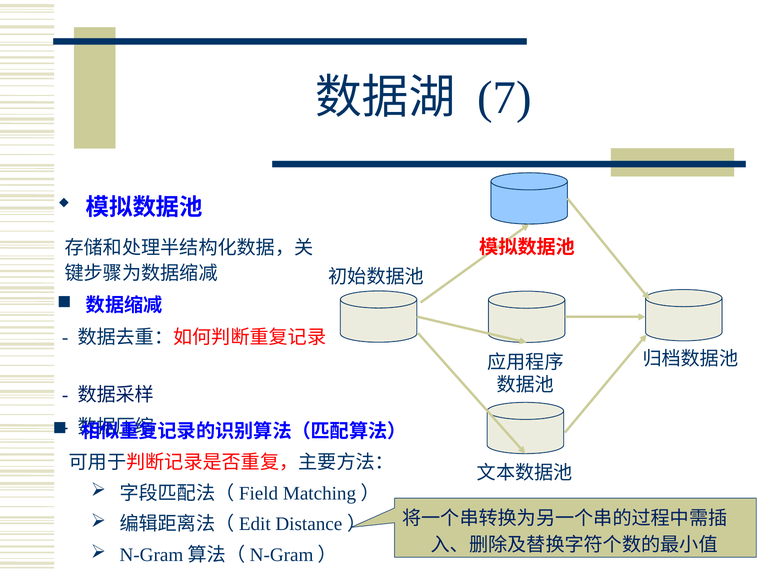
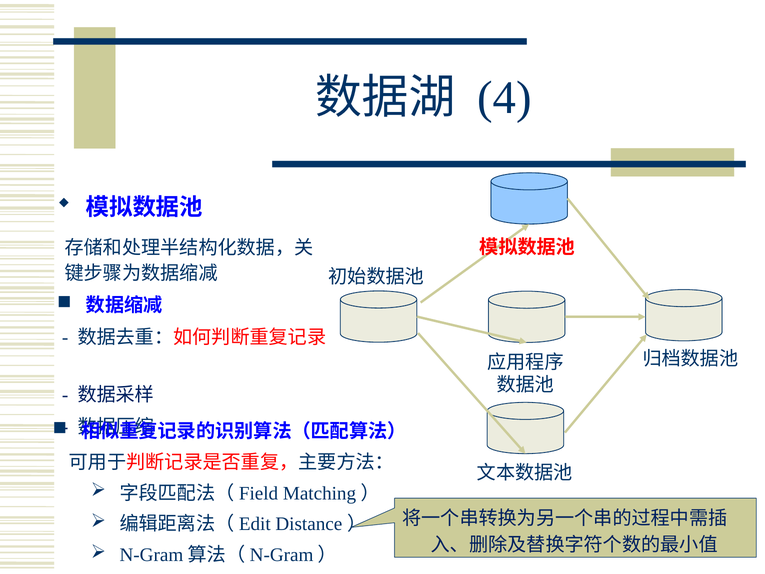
7: 7 -> 4
